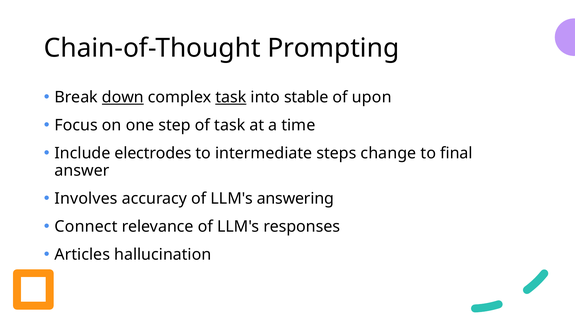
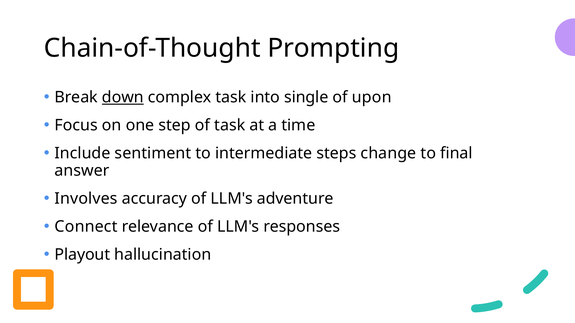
task at (231, 97) underline: present -> none
stable: stable -> single
electrodes: electrodes -> sentiment
answering: answering -> adventure
Articles: Articles -> Playout
